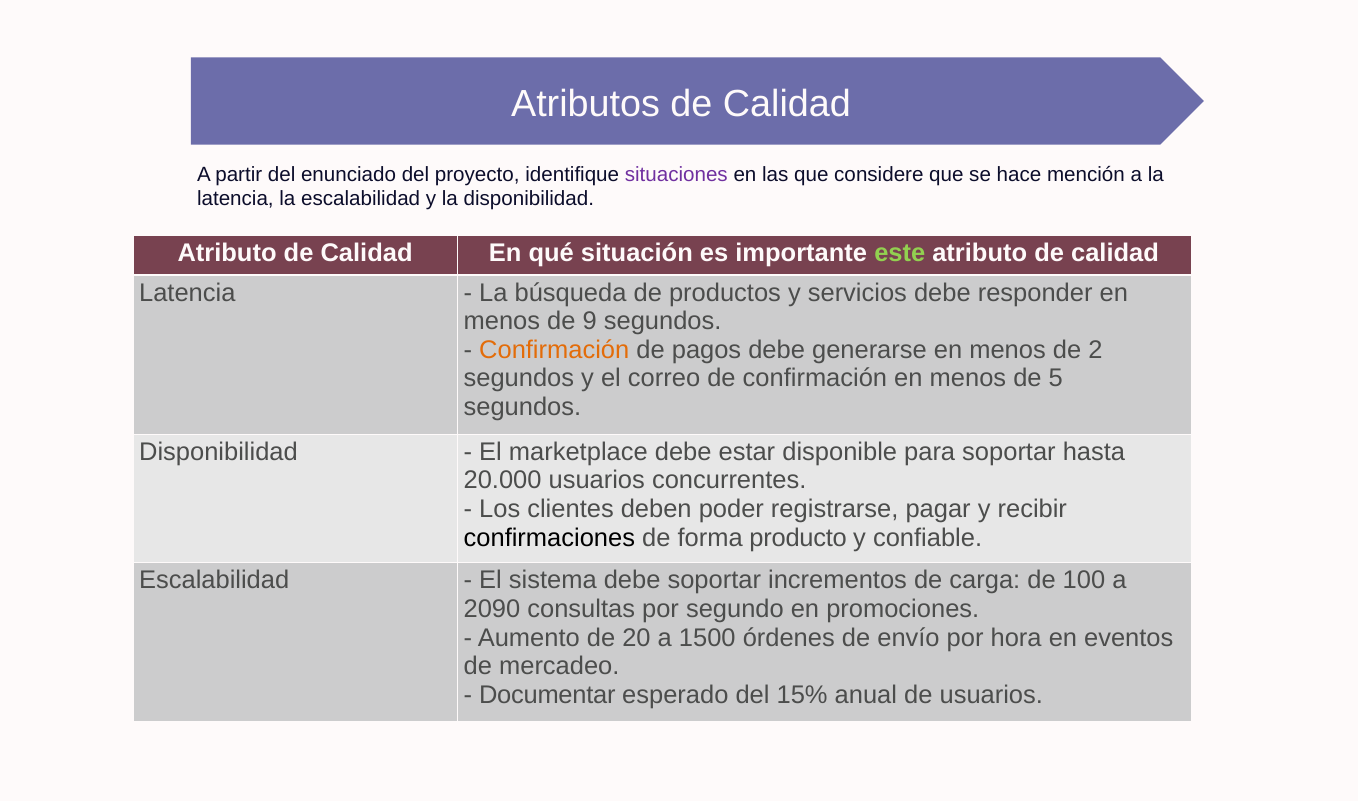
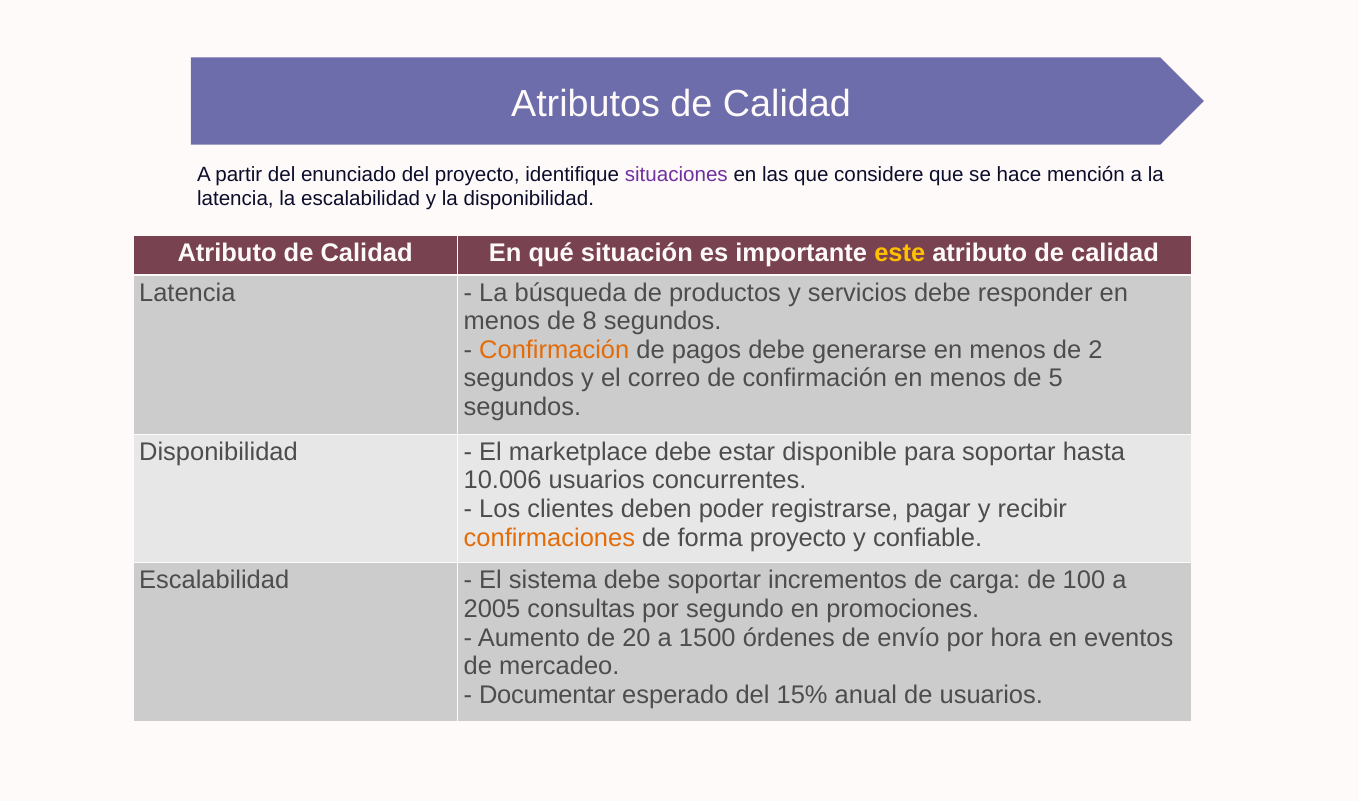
este colour: light green -> yellow
9: 9 -> 8
20.000: 20.000 -> 10.006
confirmaciones colour: black -> orange
forma producto: producto -> proyecto
2090: 2090 -> 2005
